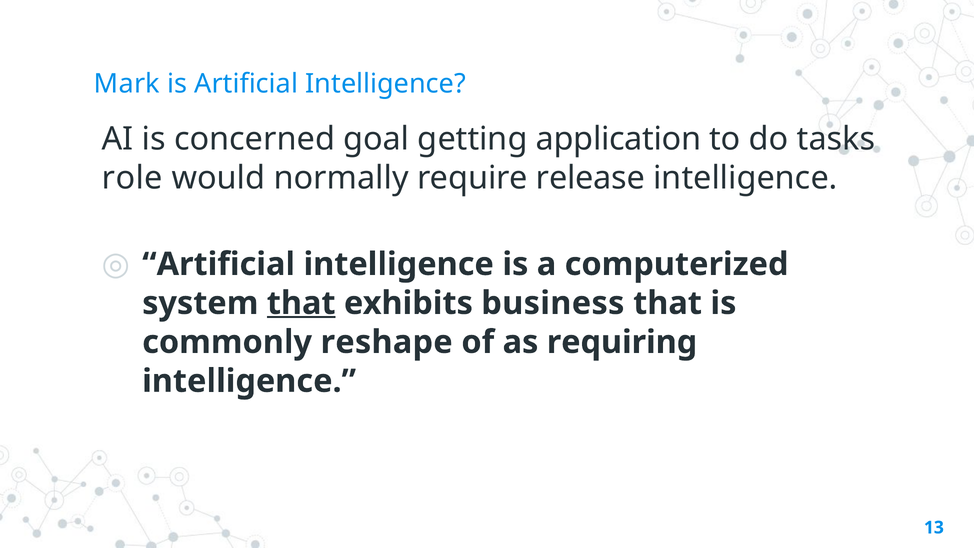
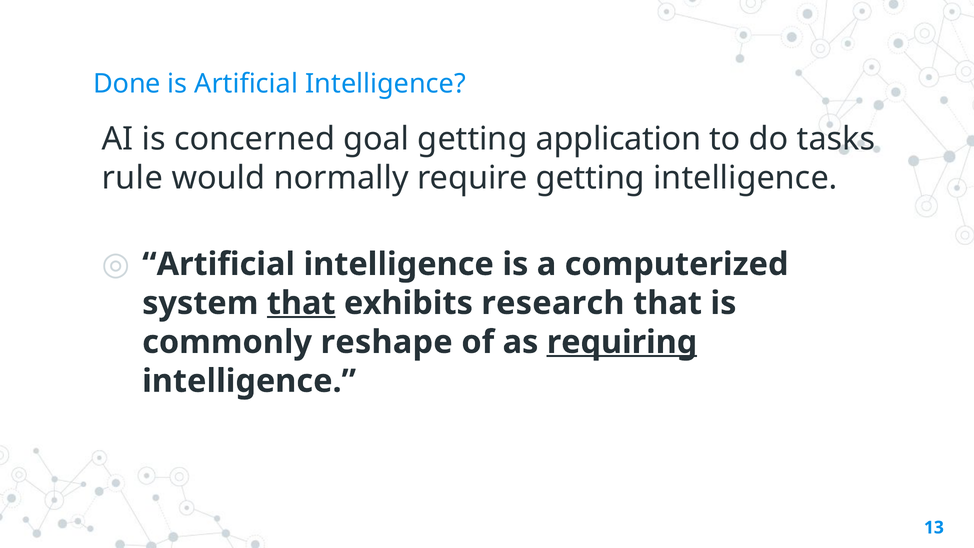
Mark: Mark -> Done
role: role -> rule
require release: release -> getting
business: business -> research
requiring underline: none -> present
